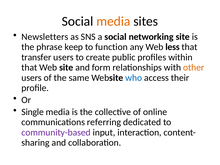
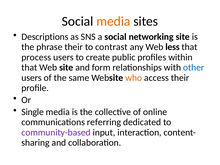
Newsletters: Newsletters -> Descriptions
phrase keep: keep -> their
function: function -> contrast
transfer: transfer -> process
other colour: orange -> blue
who colour: blue -> orange
